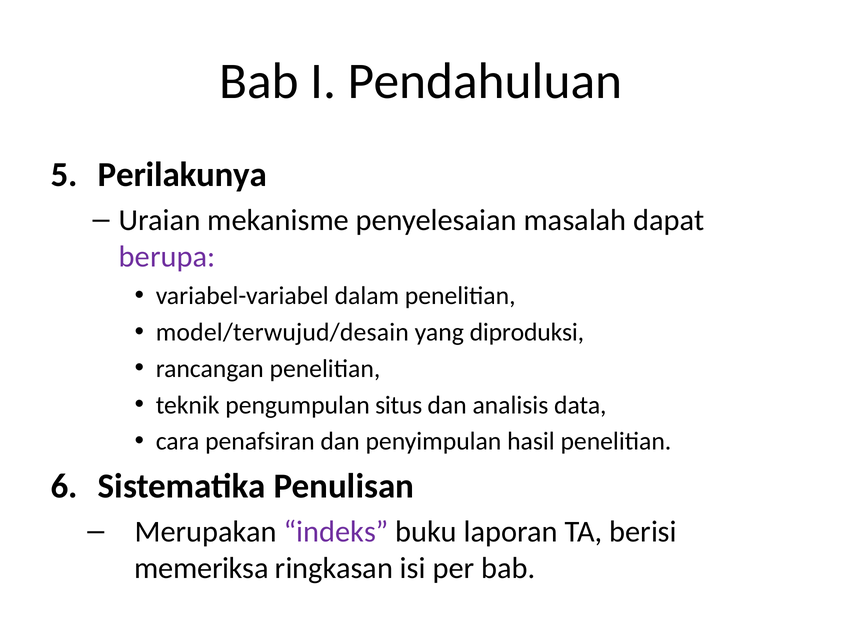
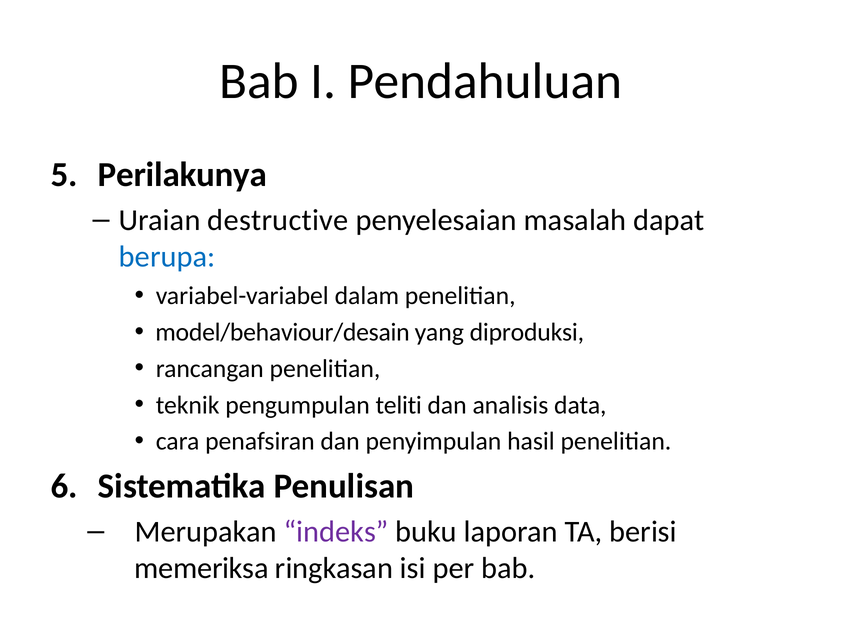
mekanisme: mekanisme -> destructive
berupa colour: purple -> blue
model/terwujud/desain: model/terwujud/desain -> model/behaviour/desain
situs: situs -> teliti
